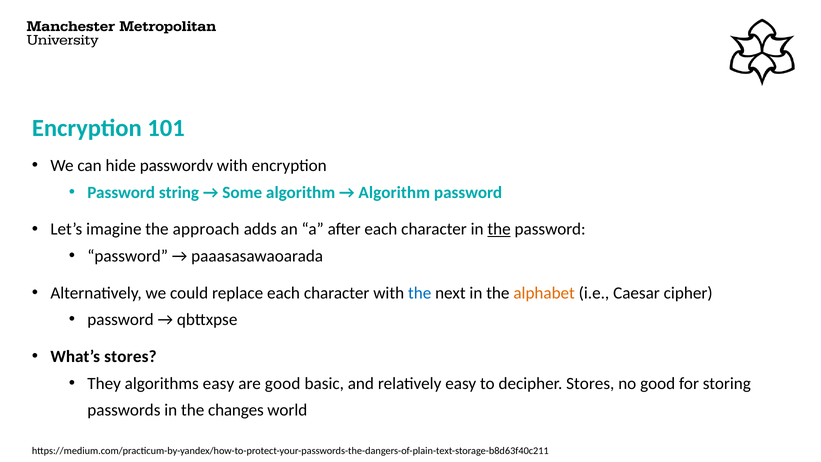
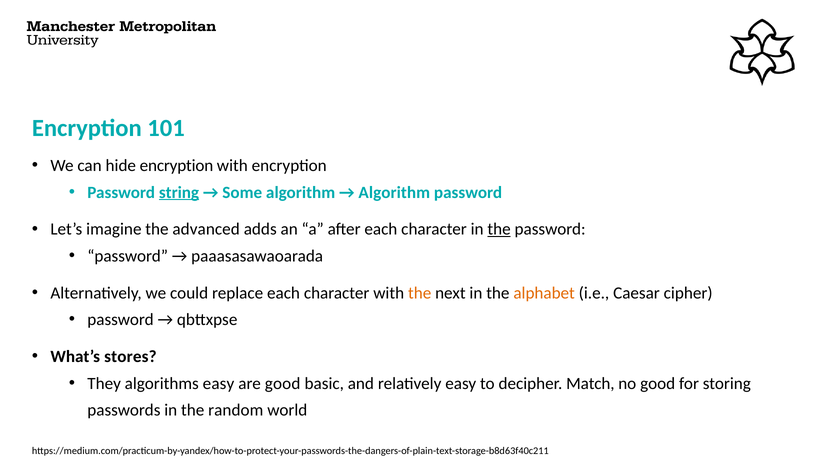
hide passwordv: passwordv -> encryption
string underline: none -> present
approach: approach -> advanced
the at (420, 293) colour: blue -> orange
decipher Stores: Stores -> Match
changes: changes -> random
